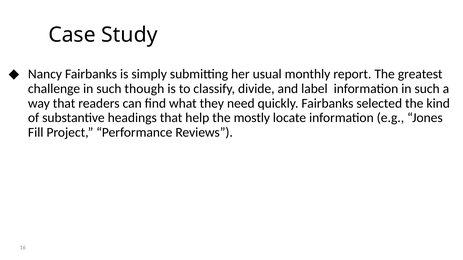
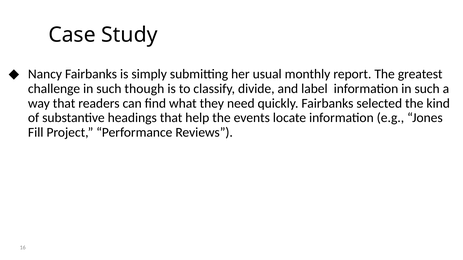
mostly: mostly -> events
